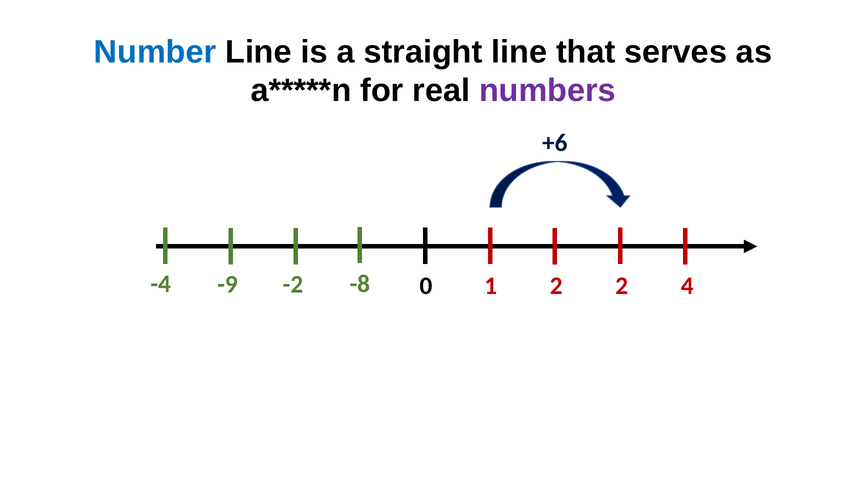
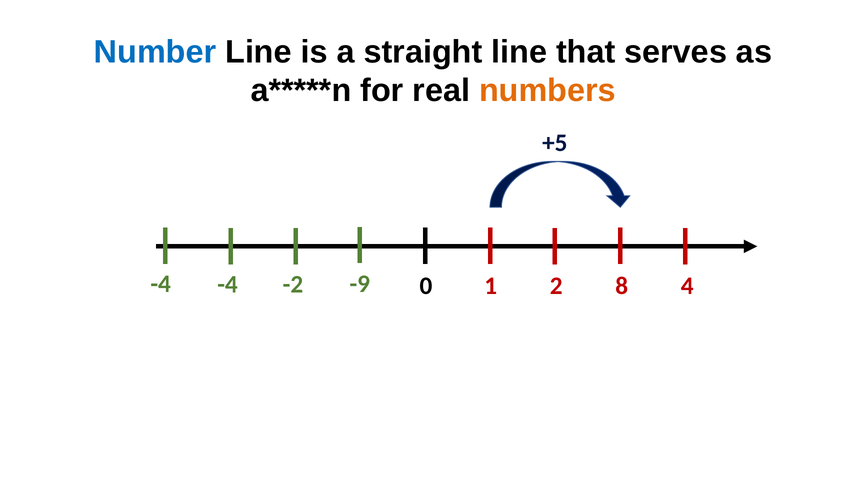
numbers colour: purple -> orange
+6: +6 -> +5
-8: -8 -> -9
-9 at (227, 285): -9 -> -4
2 2: 2 -> 8
